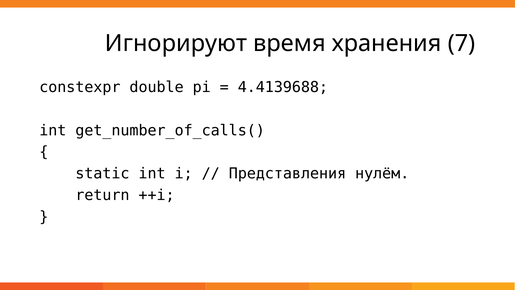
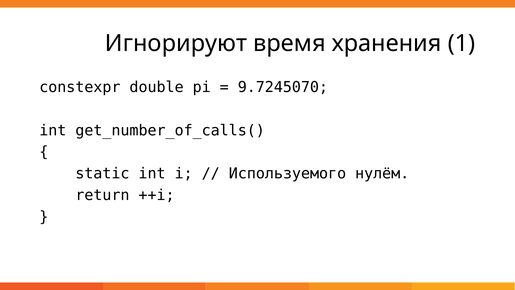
7: 7 -> 1
4.4139688: 4.4139688 -> 9.7245070
Представления: Представления -> Используемого
